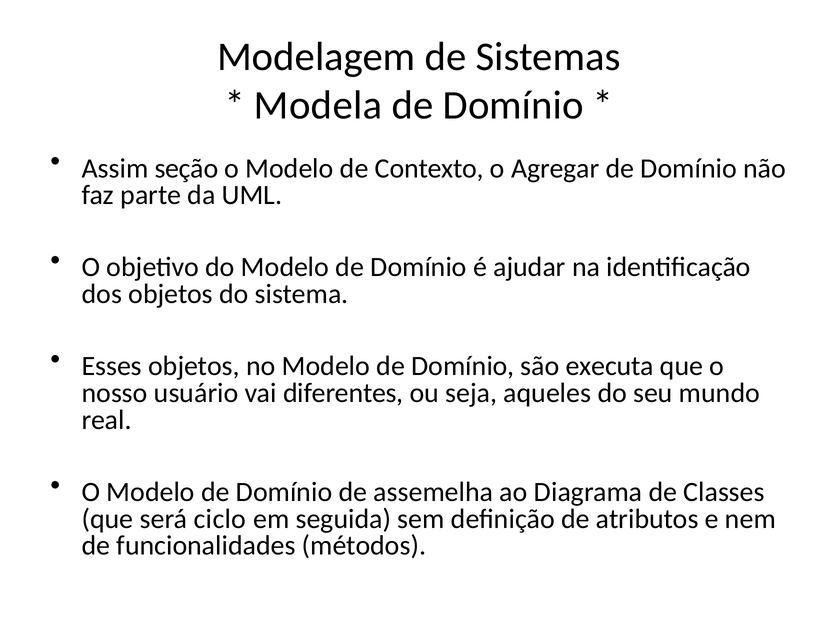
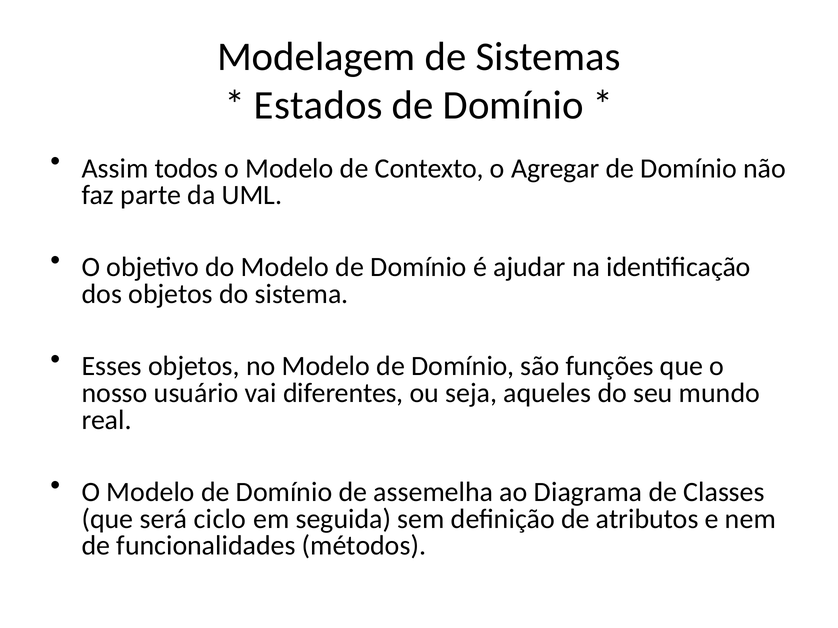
Modela: Modela -> Estados
seção: seção -> todos
executa: executa -> funções
